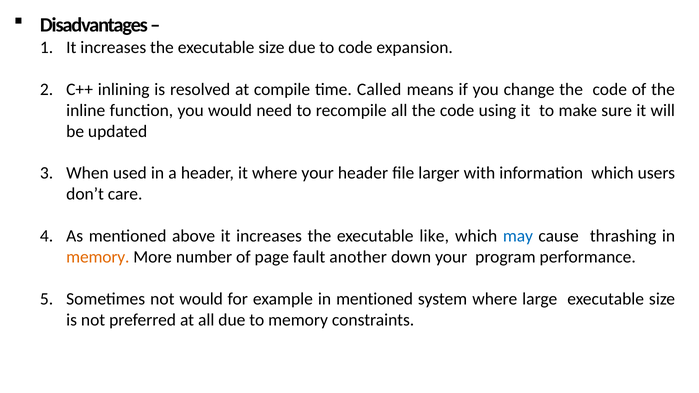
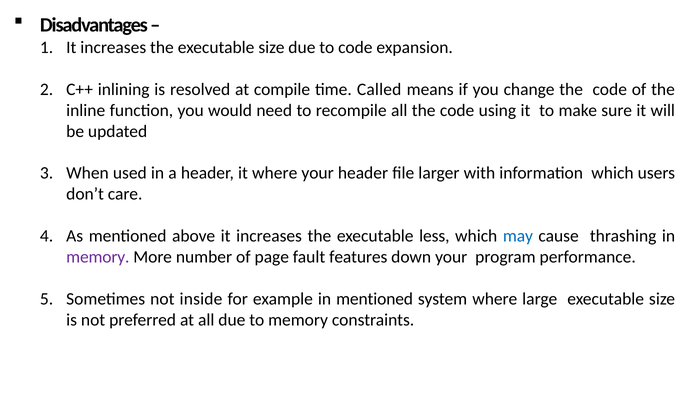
like: like -> less
memory at (98, 257) colour: orange -> purple
another: another -> features
not would: would -> inside
